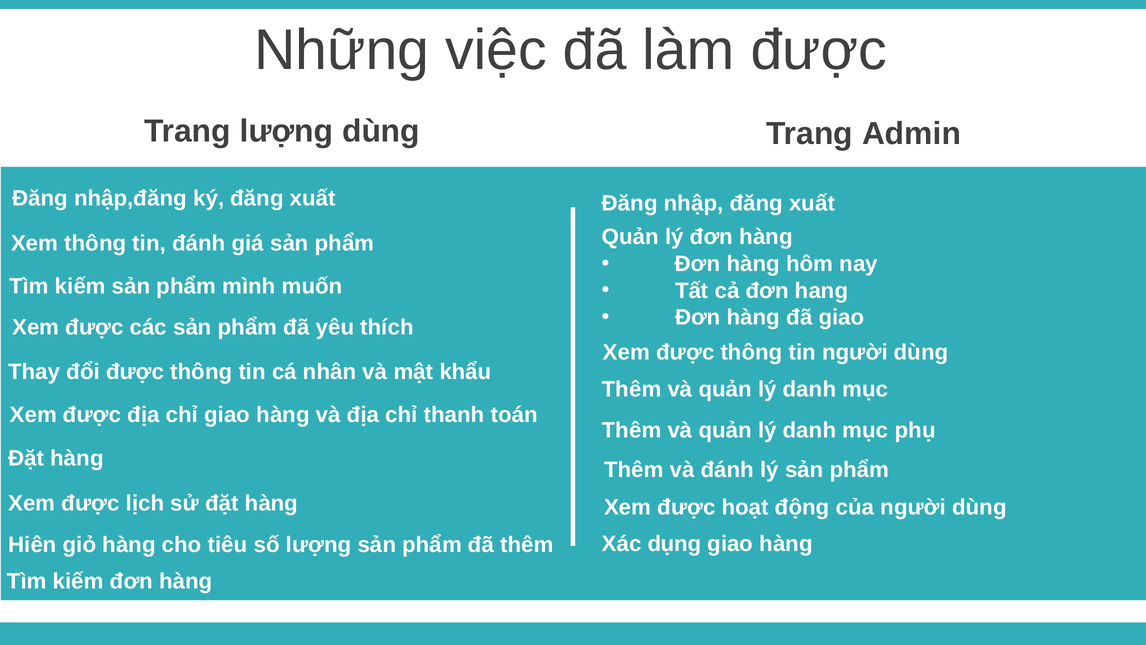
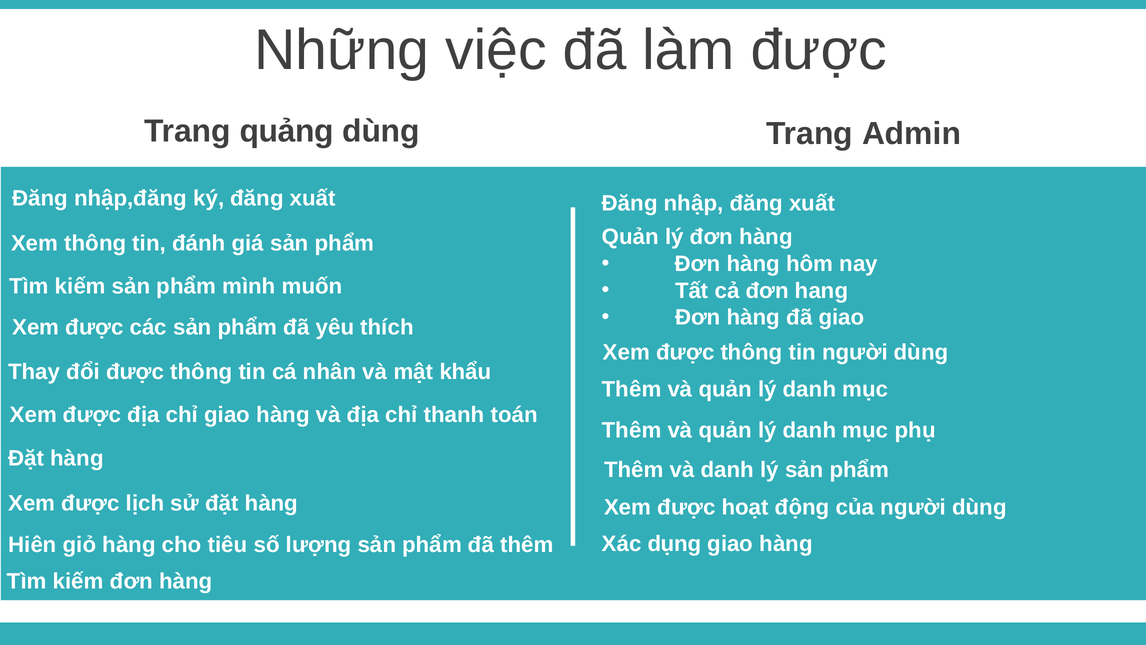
Trang lượng: lượng -> quảng
và đánh: đánh -> danh
